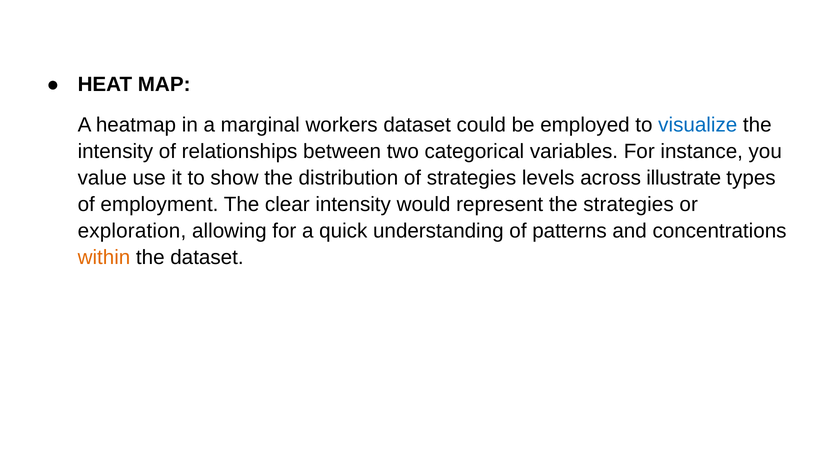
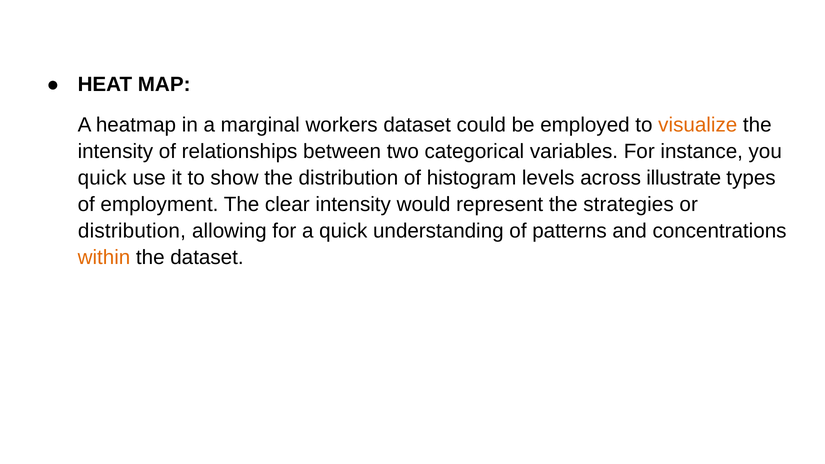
visualize colour: blue -> orange
value at (102, 178): value -> quick
of strategies: strategies -> histogram
exploration at (132, 231): exploration -> distribution
